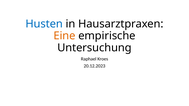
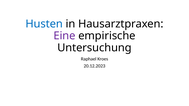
Eine colour: orange -> purple
